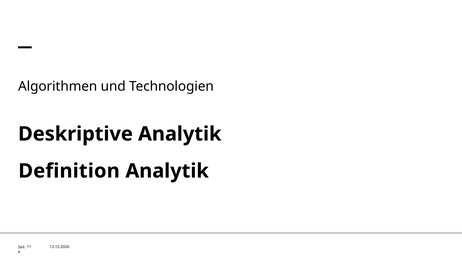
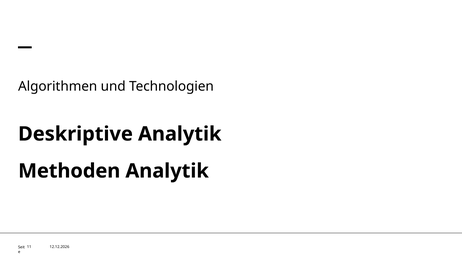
Definition: Definition -> Methoden
